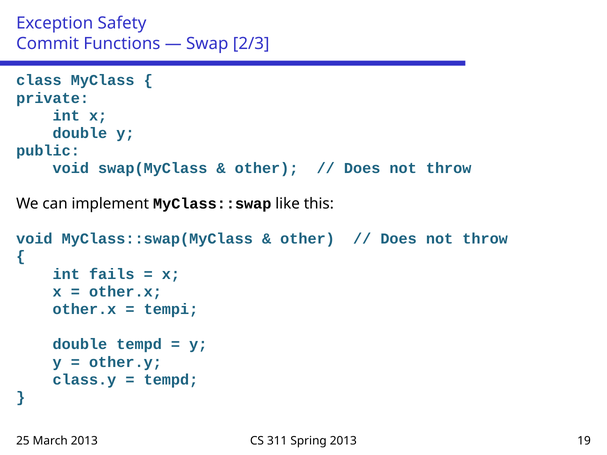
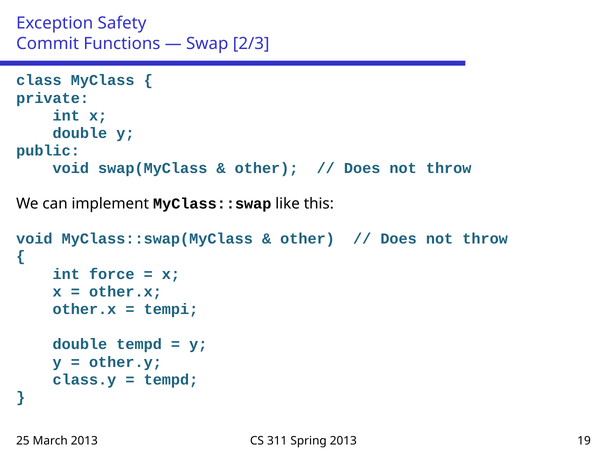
fails: fails -> force
